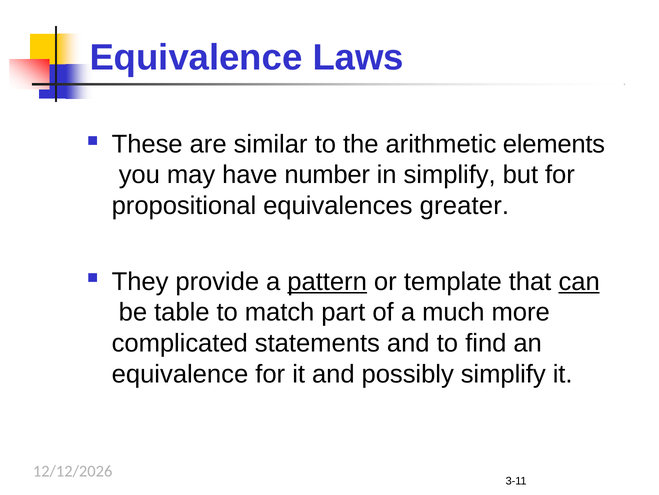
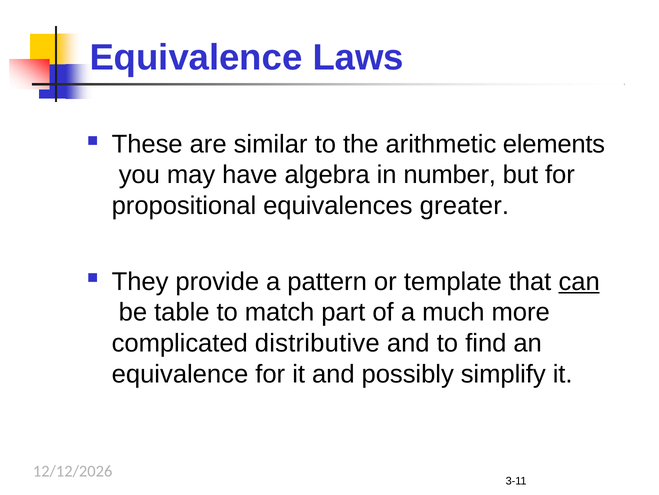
number: number -> algebra
in simplify: simplify -> number
pattern underline: present -> none
statements: statements -> distributive
